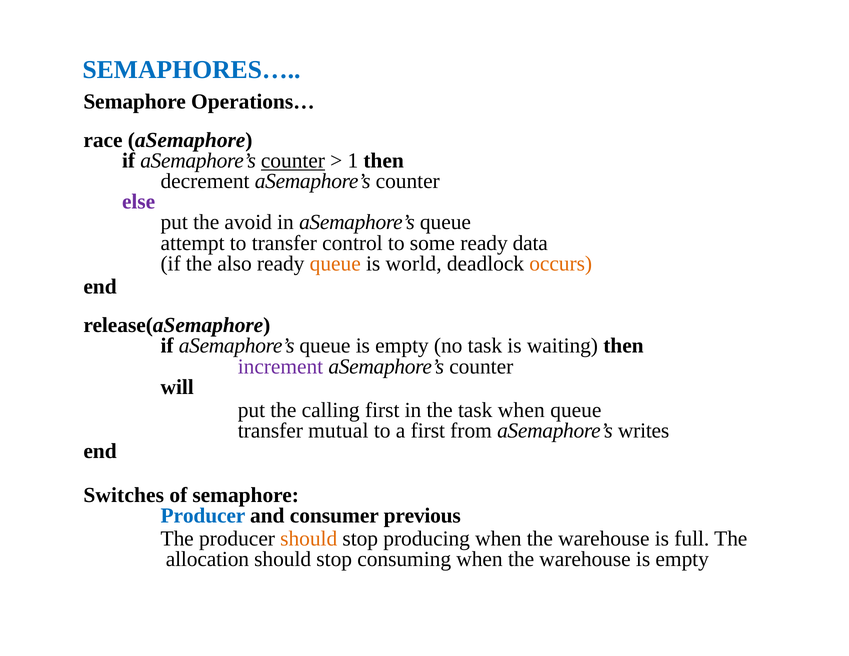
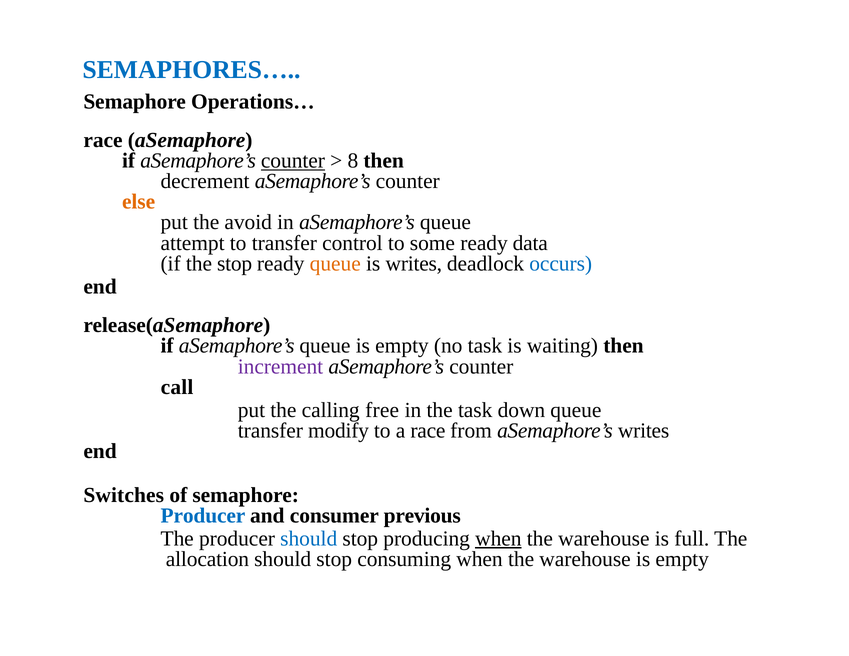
1: 1 -> 8
else colour: purple -> orange
the also: also -> stop
is world: world -> writes
occurs colour: orange -> blue
will: will -> call
calling first: first -> free
task when: when -> down
mutual: mutual -> modify
a first: first -> race
should at (309, 539) colour: orange -> blue
when at (498, 539) underline: none -> present
